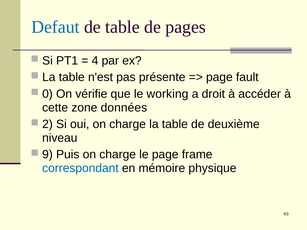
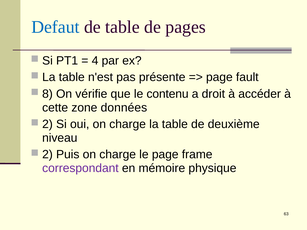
0: 0 -> 8
working: working -> contenu
9 at (47, 155): 9 -> 2
correspondant colour: blue -> purple
